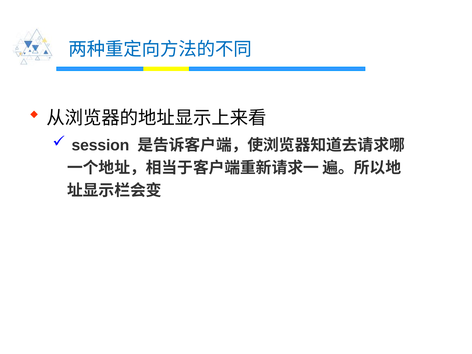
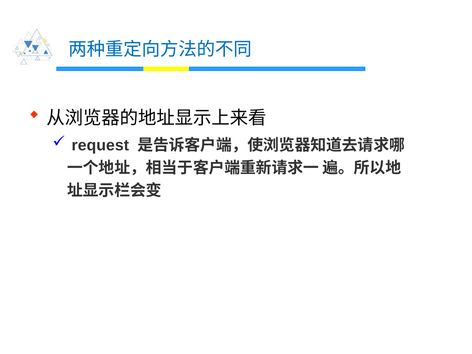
session: session -> request
